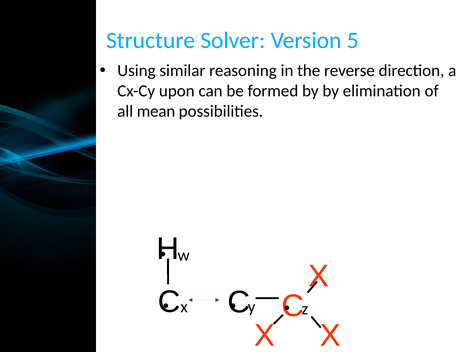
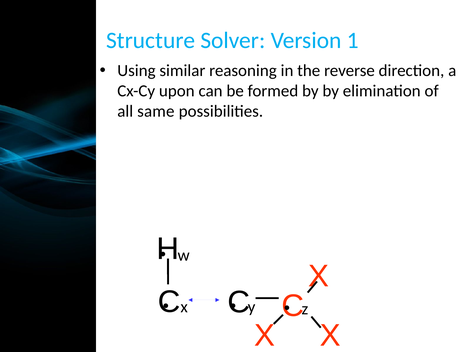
5: 5 -> 1
mean: mean -> same
